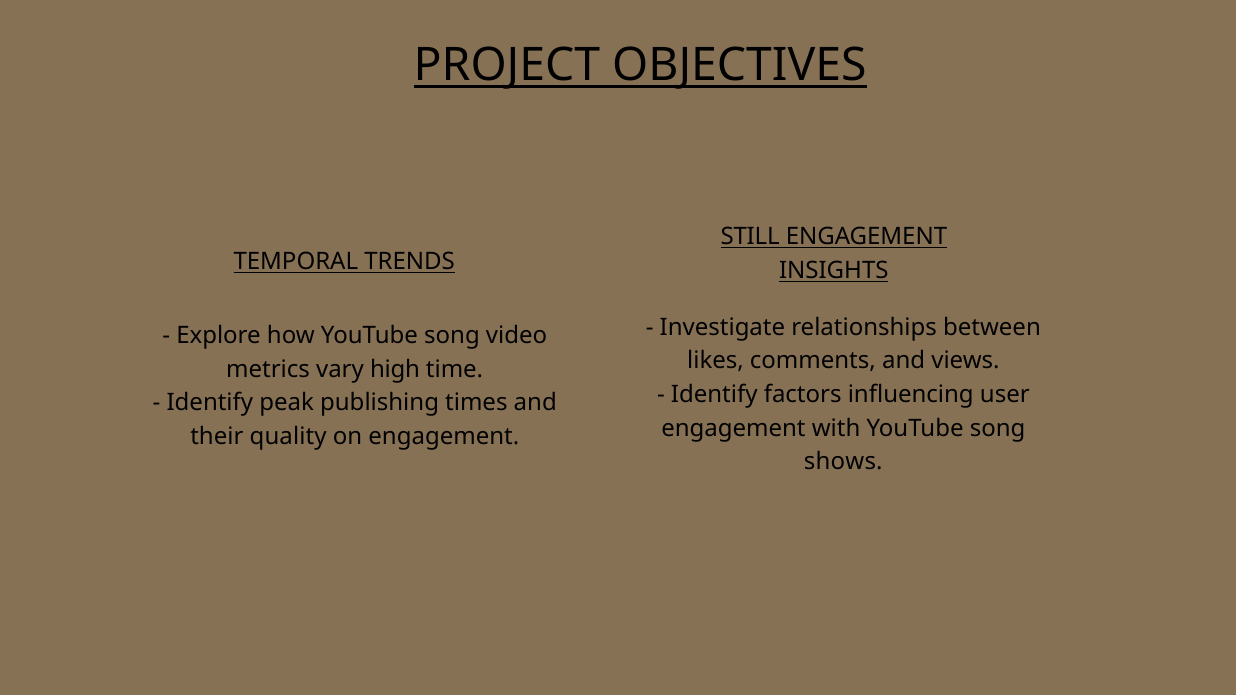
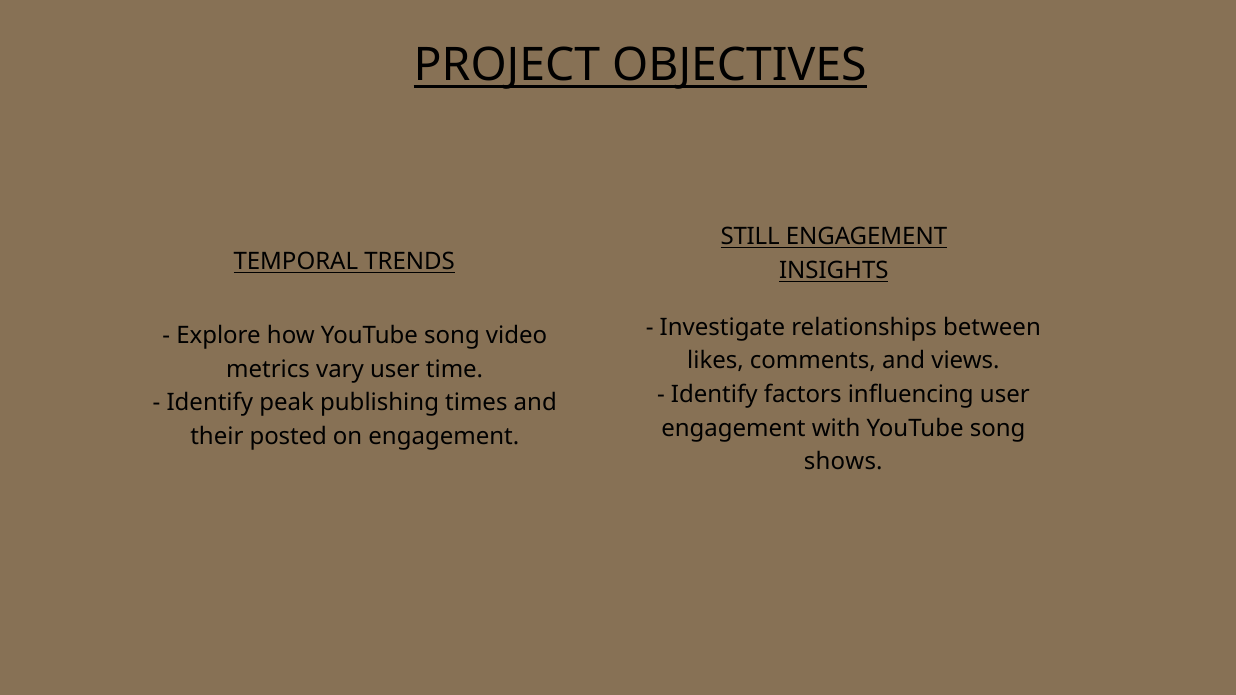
vary high: high -> user
quality: quality -> posted
